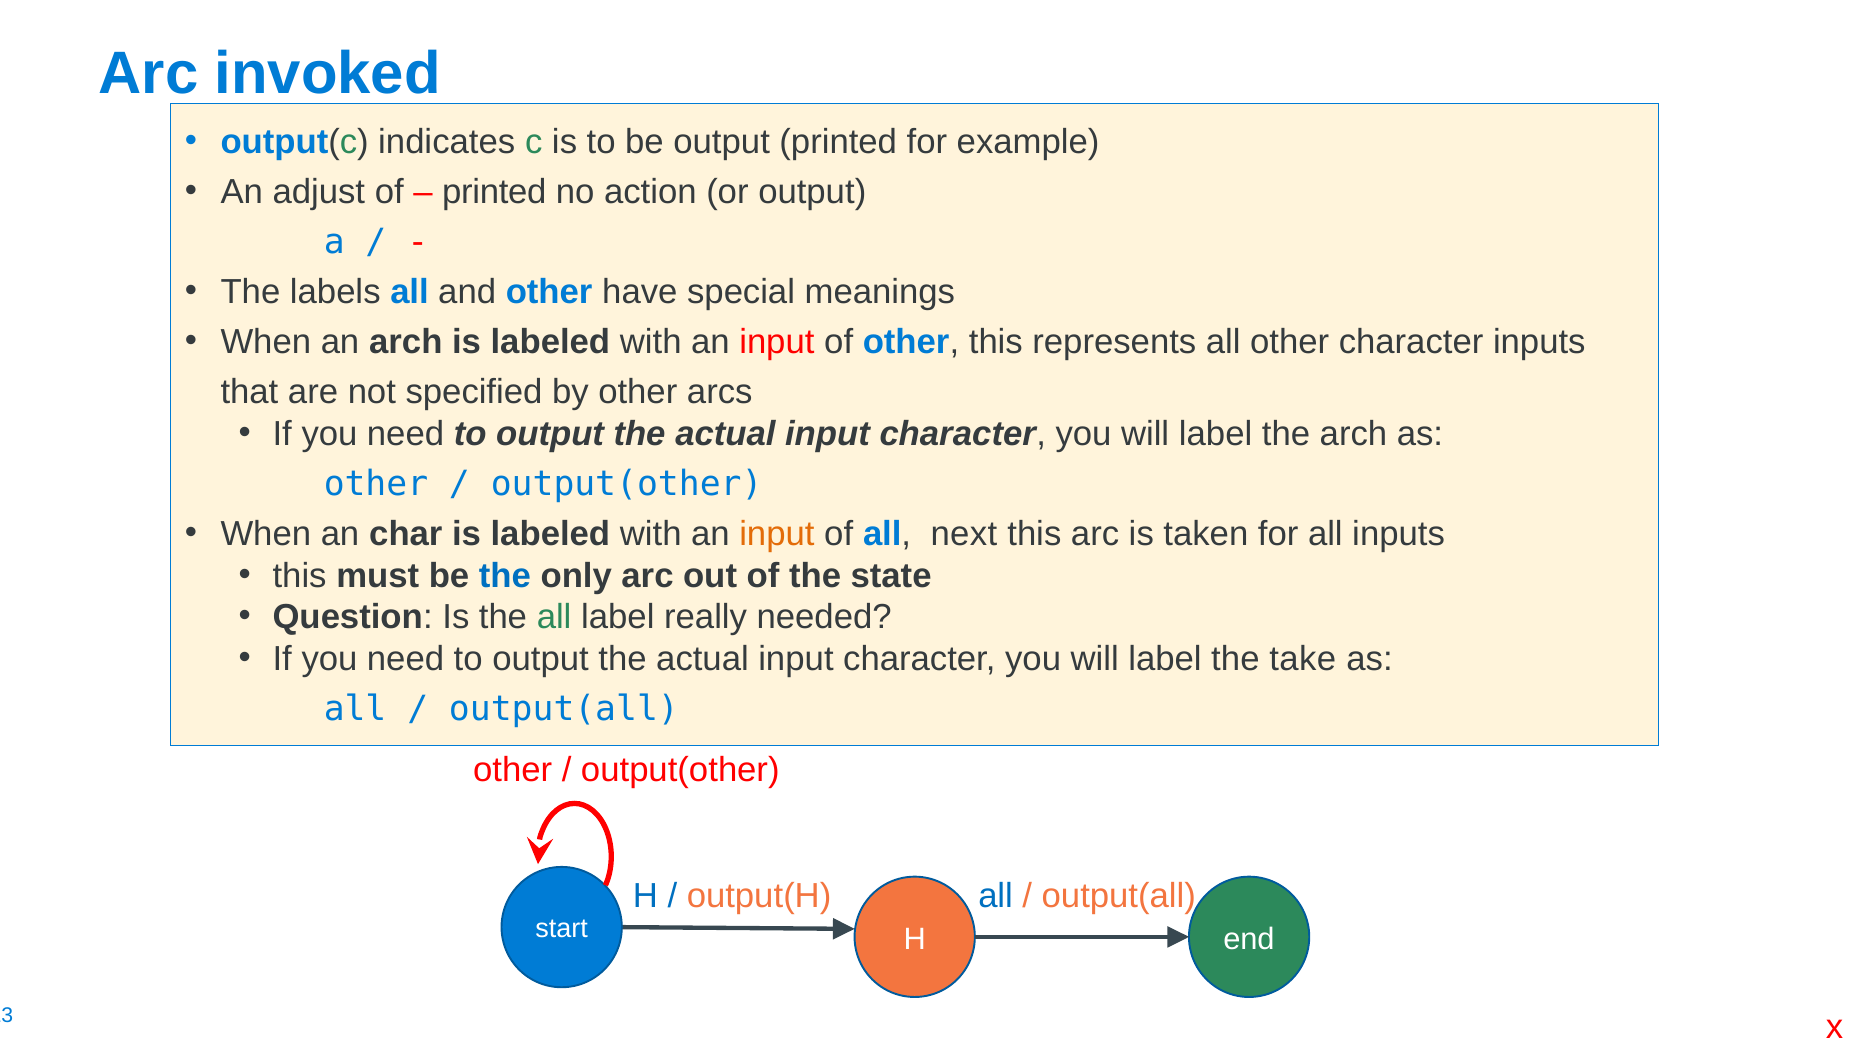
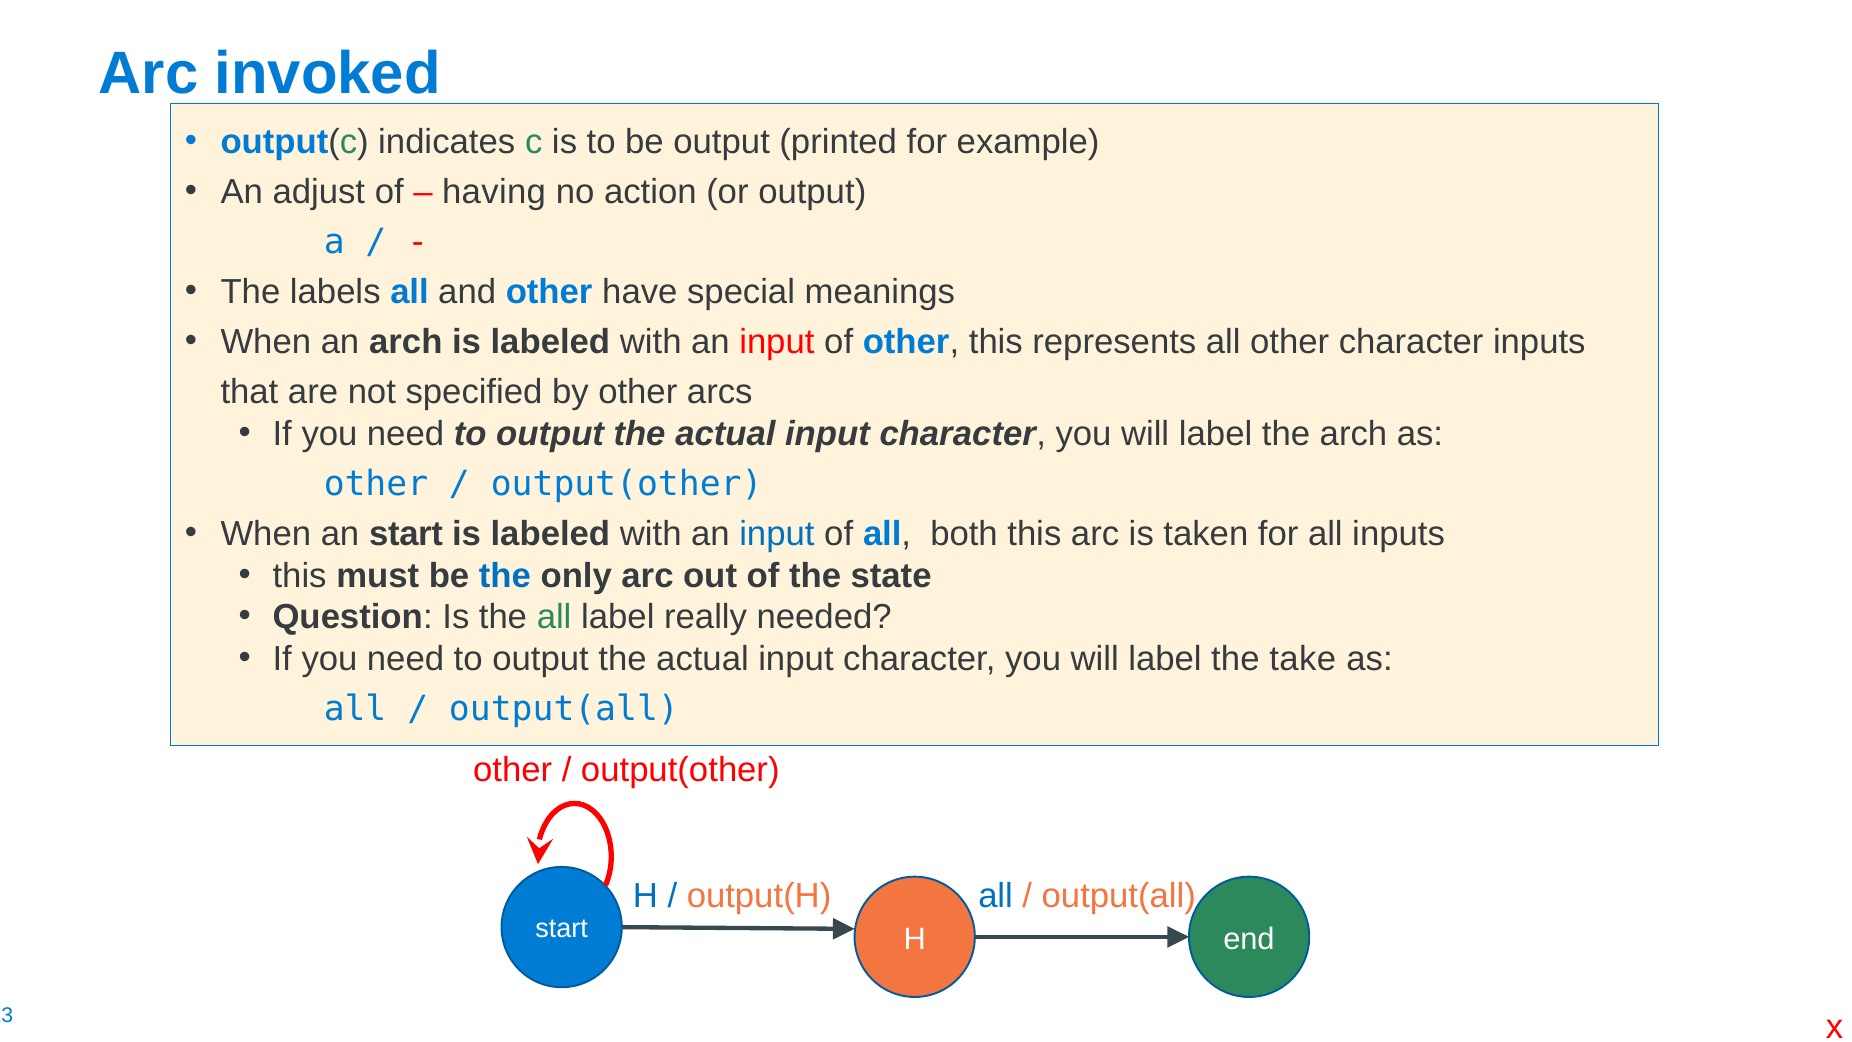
printed at (494, 192): printed -> having
an char: char -> start
input at (777, 534) colour: orange -> blue
next: next -> both
